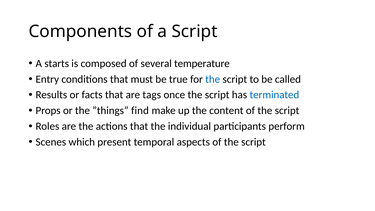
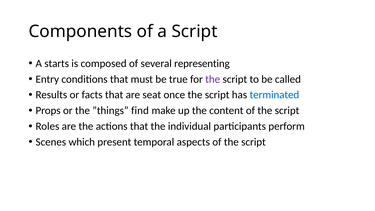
temperature: temperature -> representing
the at (213, 79) colour: blue -> purple
tags: tags -> seat
